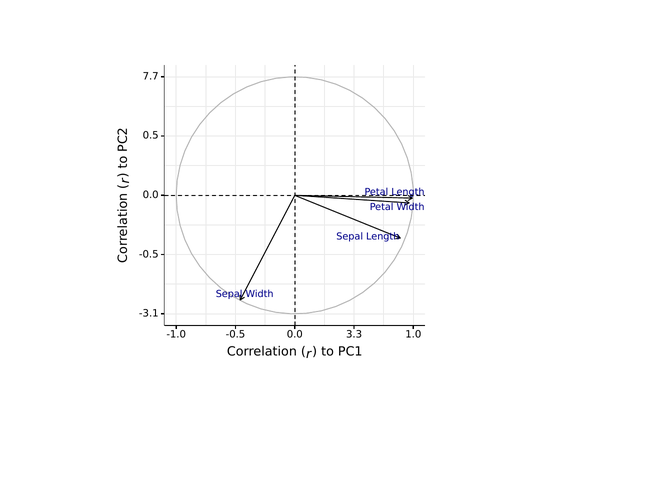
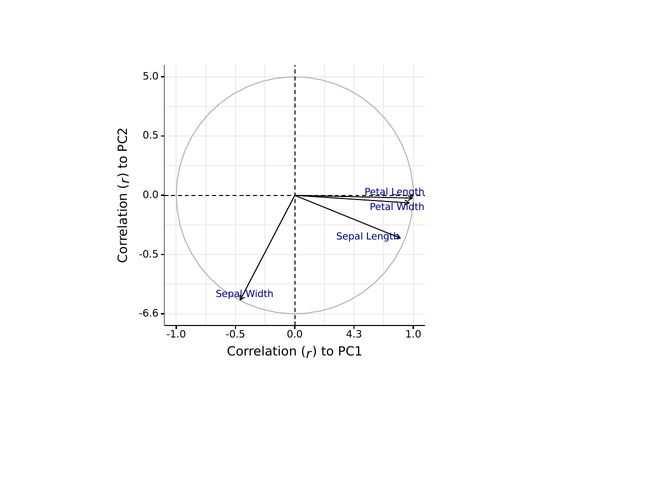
7.7: 7.7 -> 5.0
-3.1: -3.1 -> -6.6
3.3: 3.3 -> 4.3
